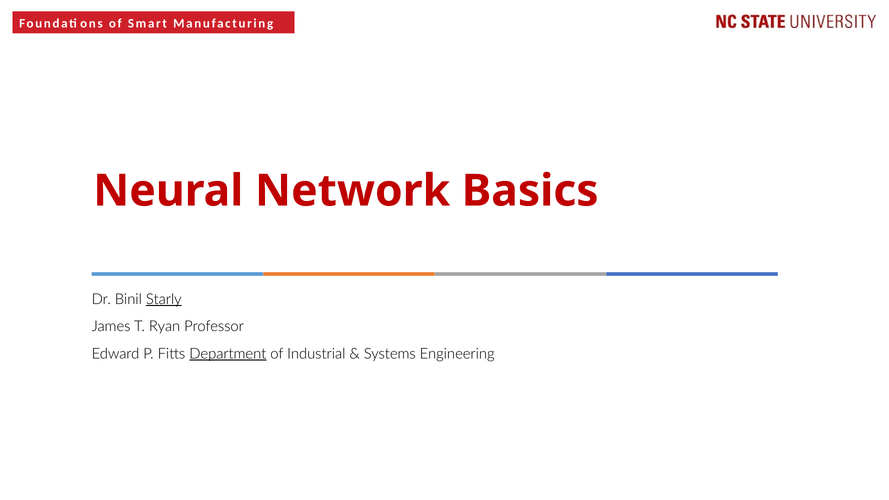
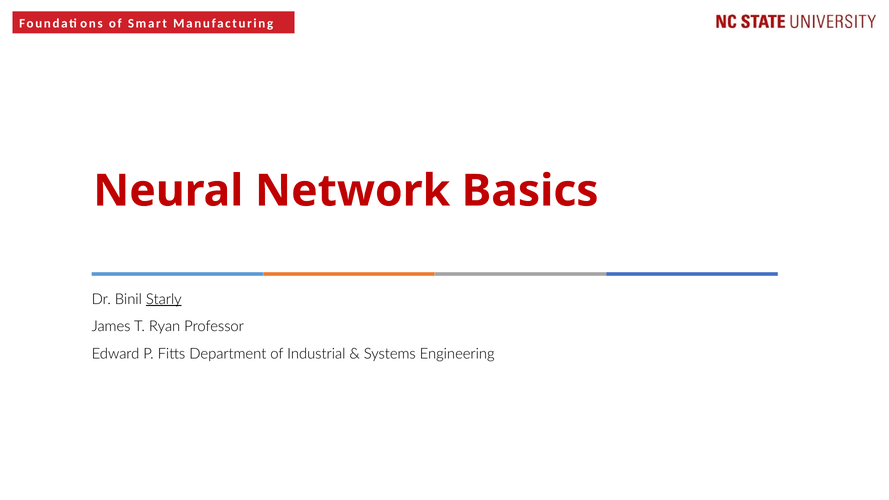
Department underline: present -> none
